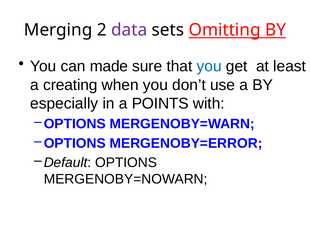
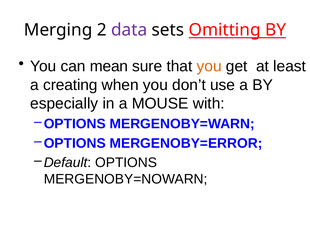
made: made -> mean
you at (209, 66) colour: blue -> orange
POINTS: POINTS -> MOUSE
